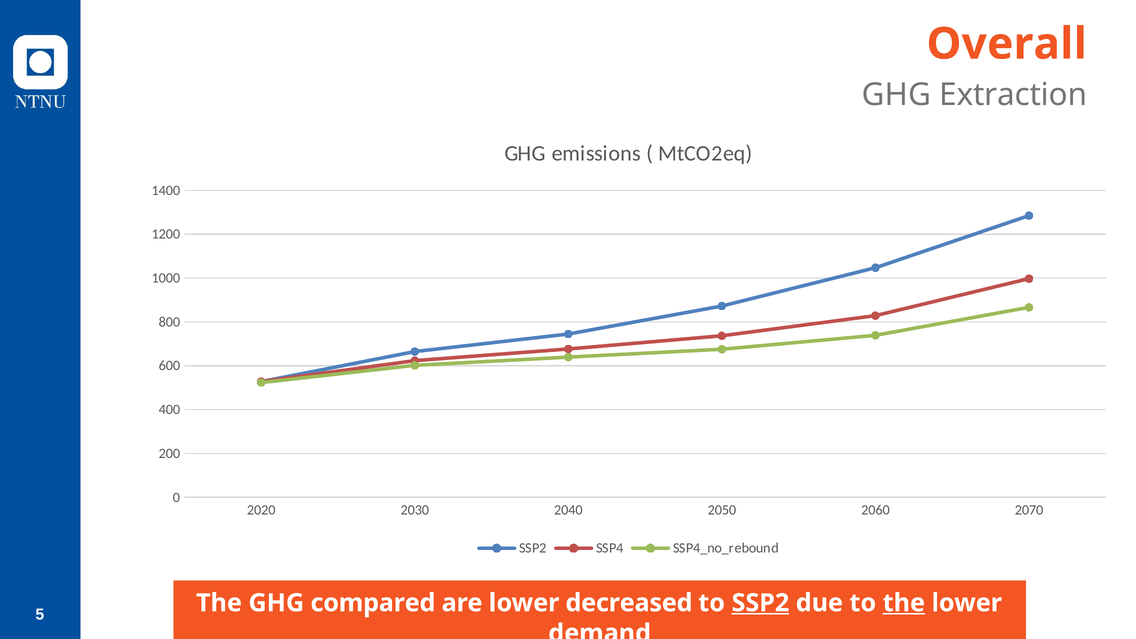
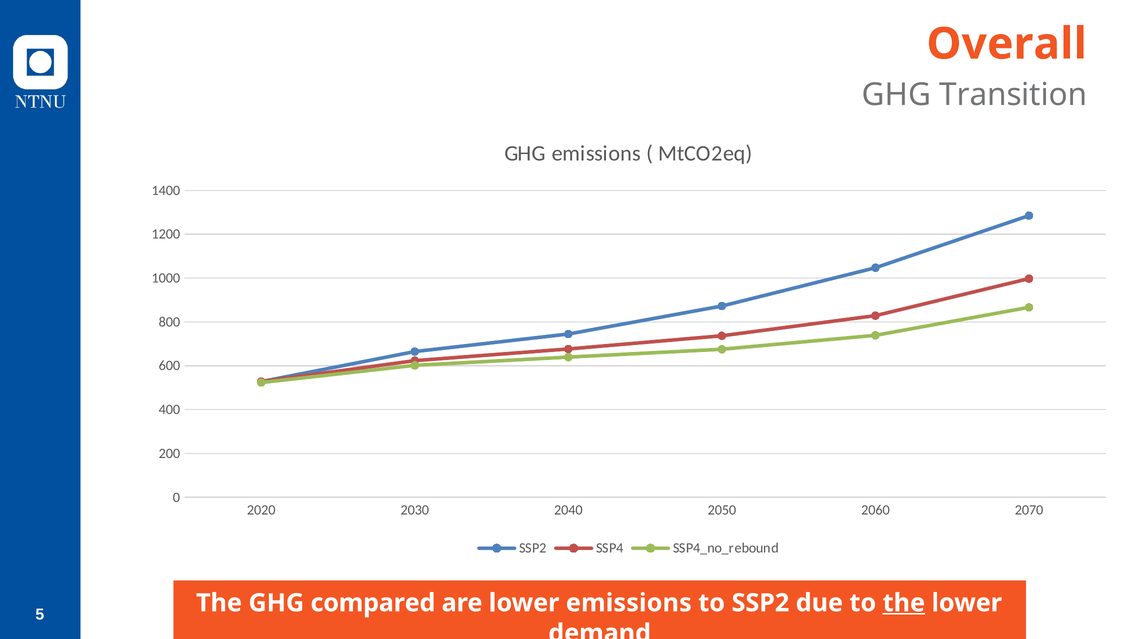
Extraction: Extraction -> Transition
lower decreased: decreased -> emissions
SSP2 at (760, 603) underline: present -> none
